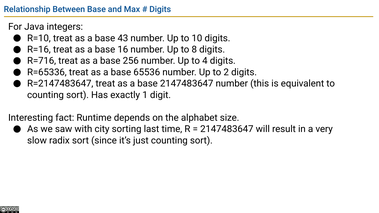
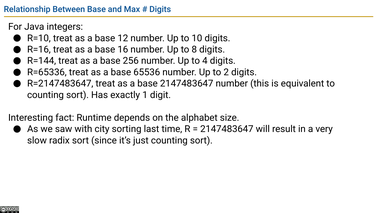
43: 43 -> 12
R=716: R=716 -> R=144
